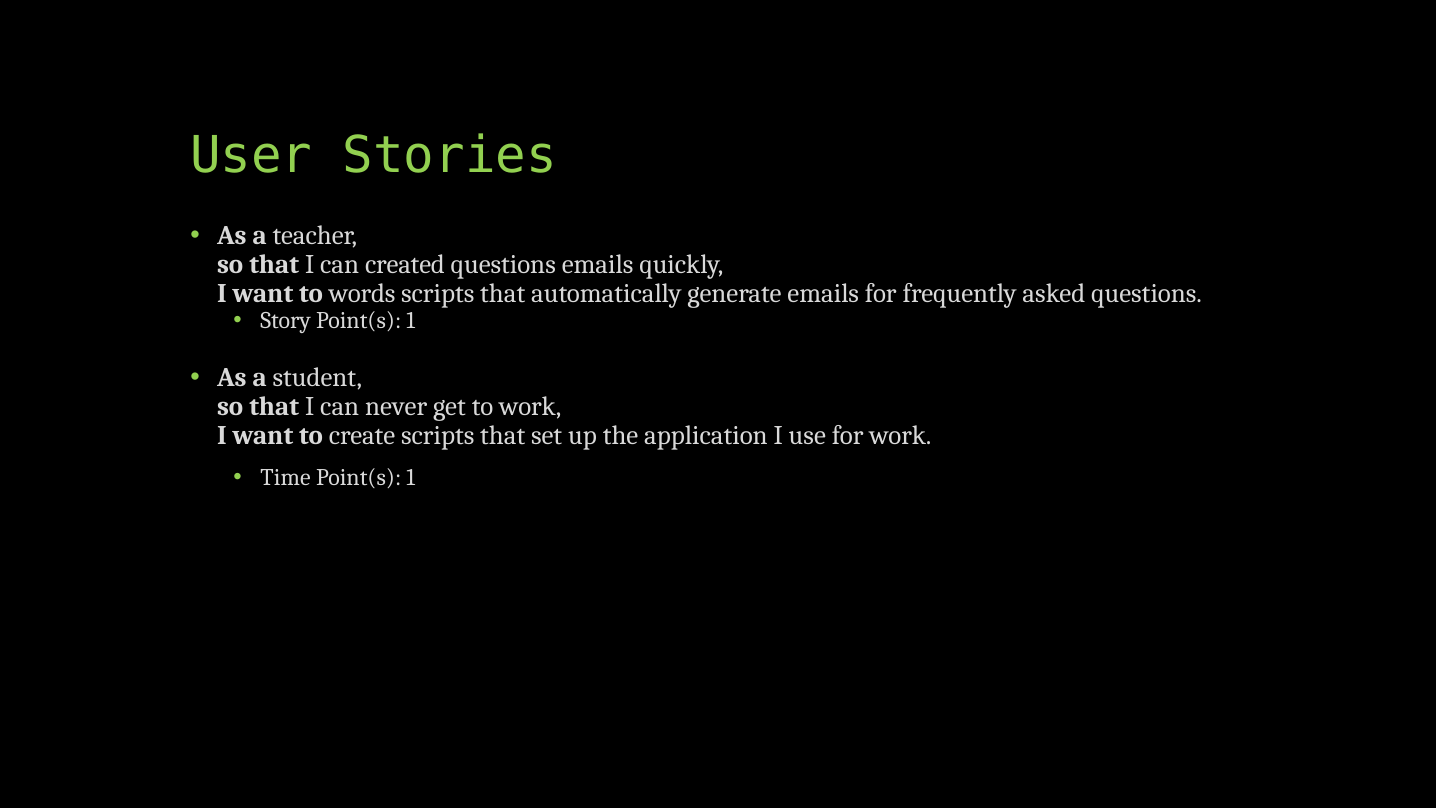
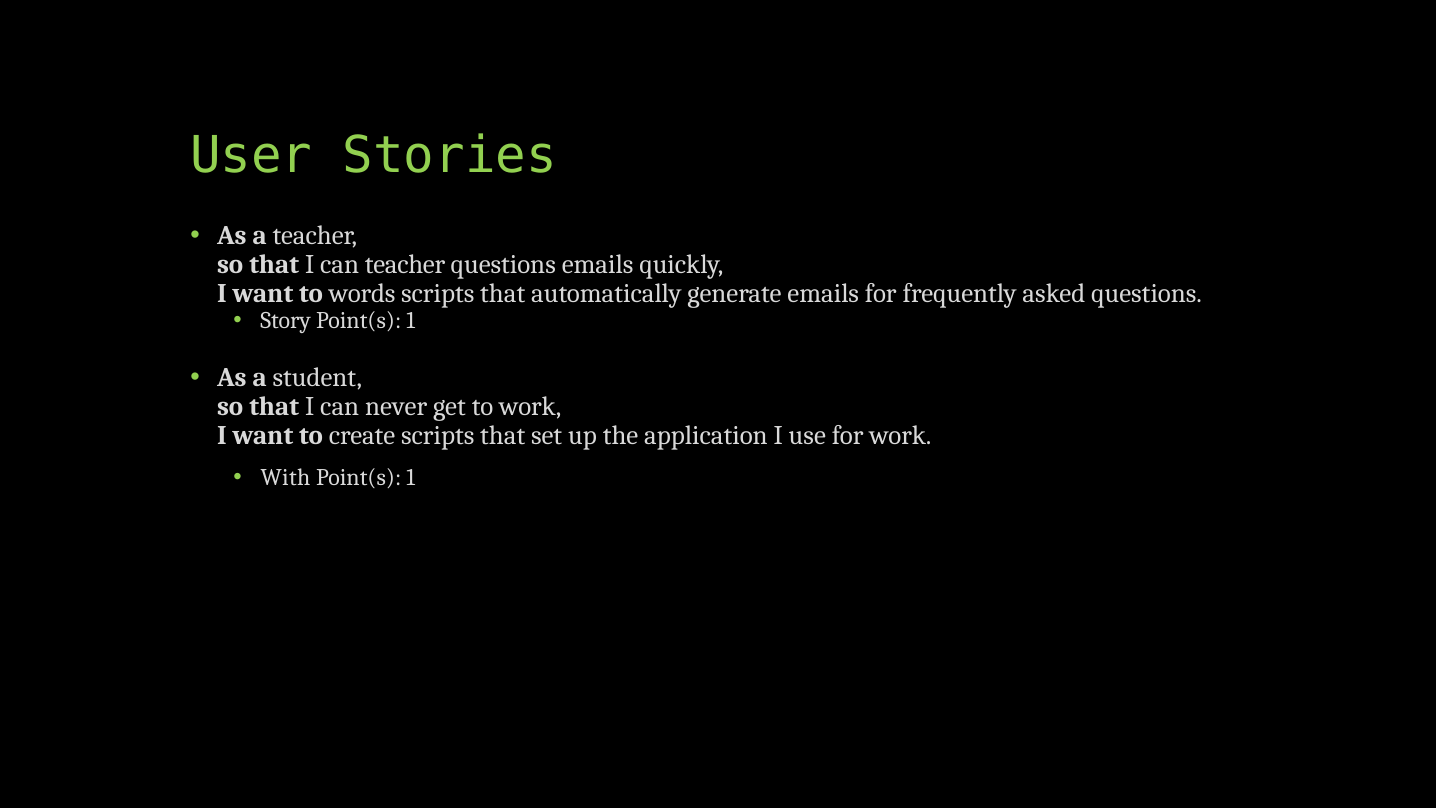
can created: created -> teacher
Time: Time -> With
